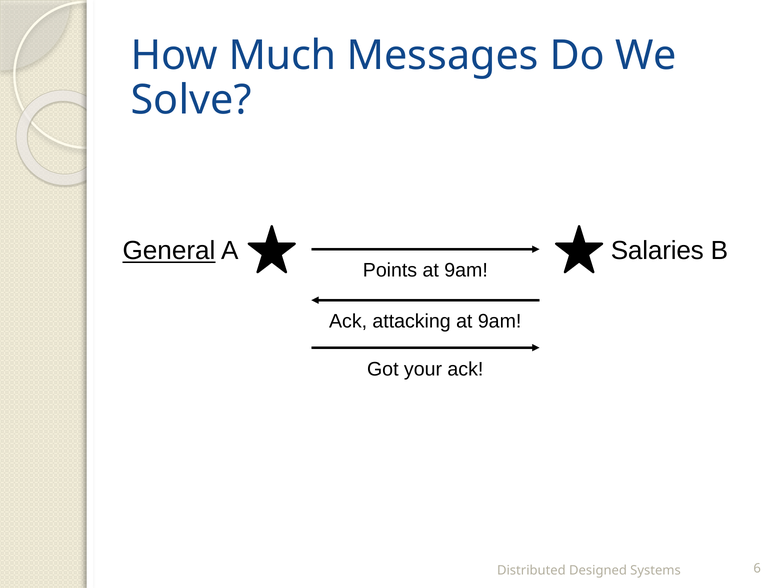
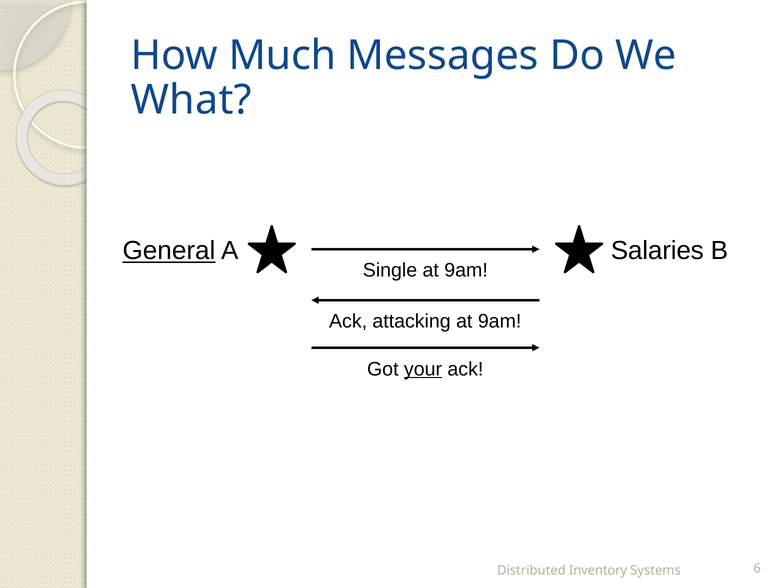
Solve: Solve -> What
Points: Points -> Single
your underline: none -> present
Designed: Designed -> Inventory
